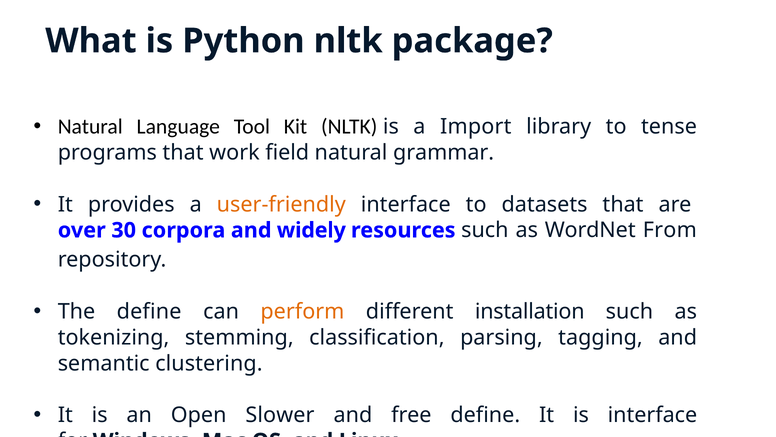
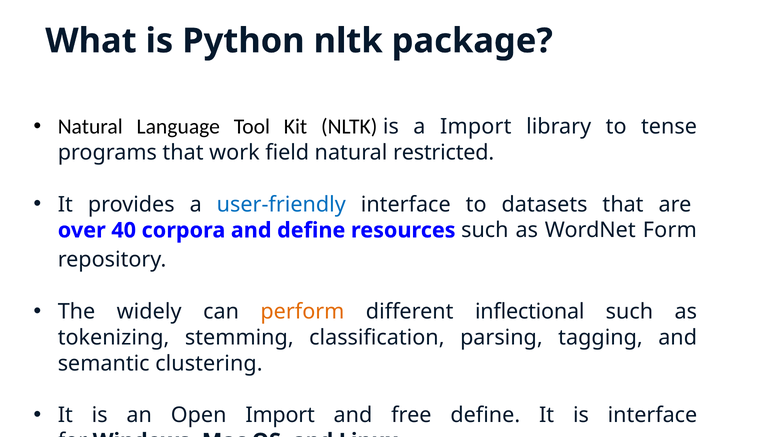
grammar: grammar -> restricted
user-friendly colour: orange -> blue
30: 30 -> 40
and widely: widely -> define
From: From -> Form
The define: define -> widely
installation: installation -> inflectional
Open Slower: Slower -> Import
